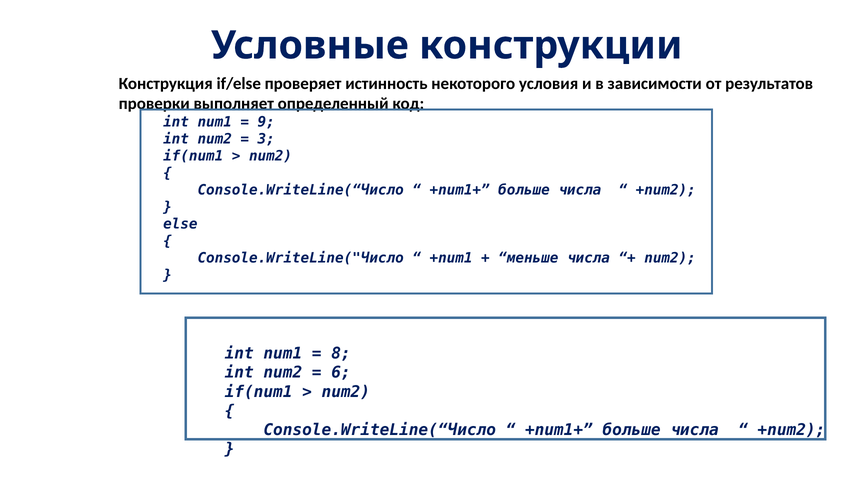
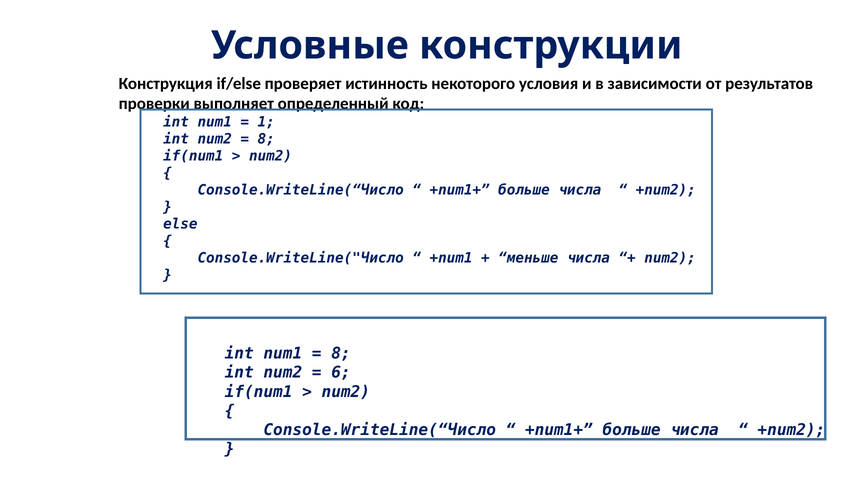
9: 9 -> 1
3 at (266, 139): 3 -> 8
